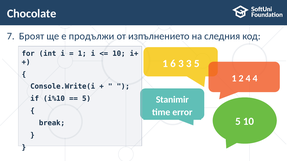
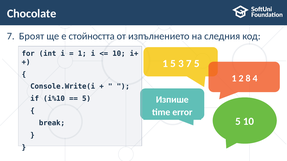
продължи: продължи -> стойността
1 6: 6 -> 5
3 3: 3 -> 7
2 4: 4 -> 8
Stanimir: Stanimir -> Изпише
